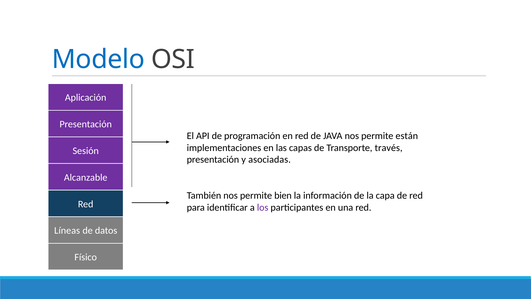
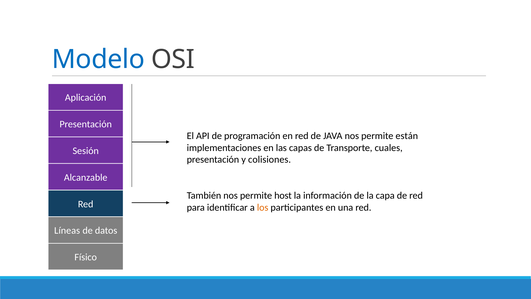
través: través -> cuales
asociadas: asociadas -> colisiones
bien: bien -> host
los colour: purple -> orange
